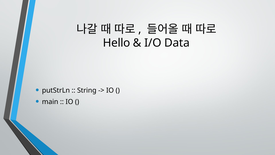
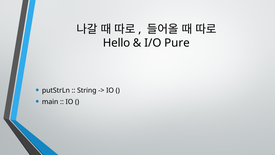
Data: Data -> Pure
